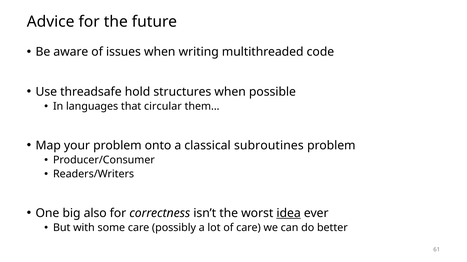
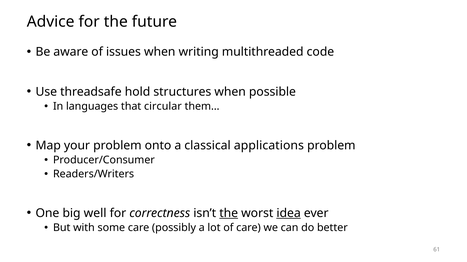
subroutines: subroutines -> applications
also: also -> well
the at (229, 214) underline: none -> present
